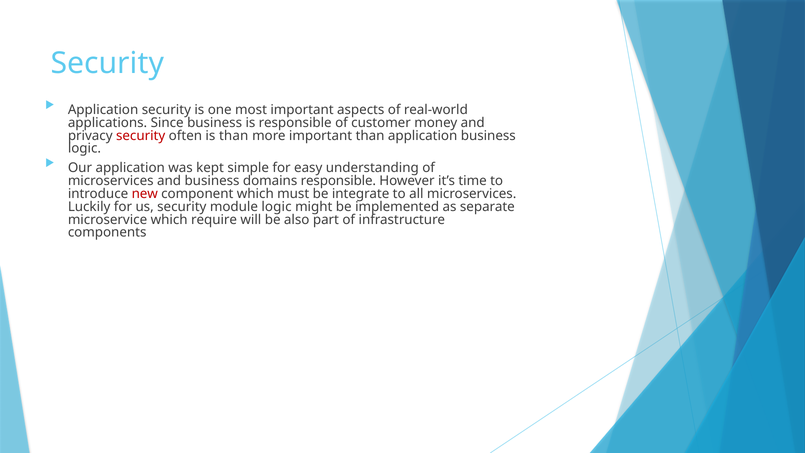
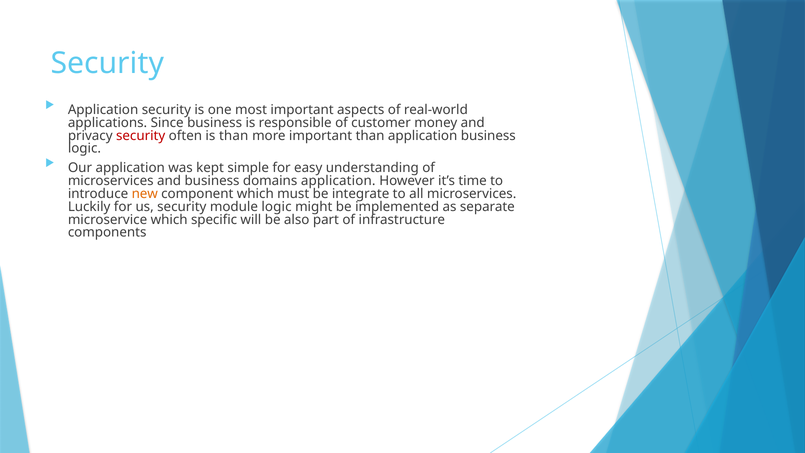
domains responsible: responsible -> application
new colour: red -> orange
require: require -> specific
